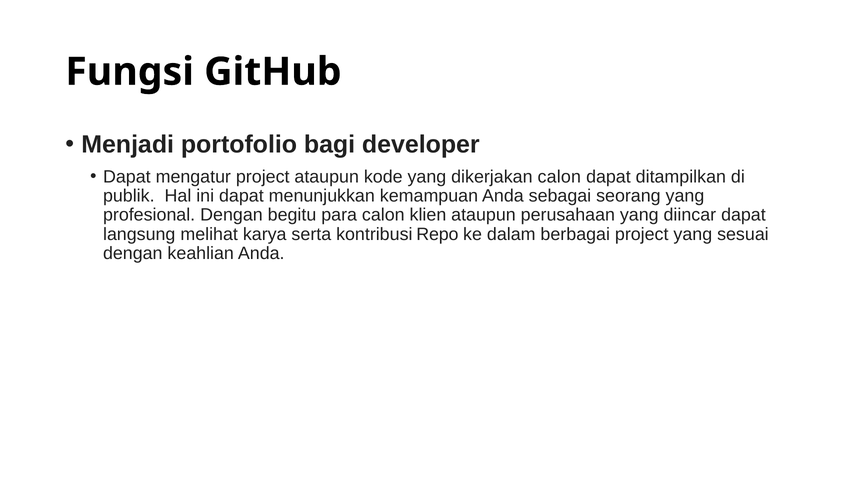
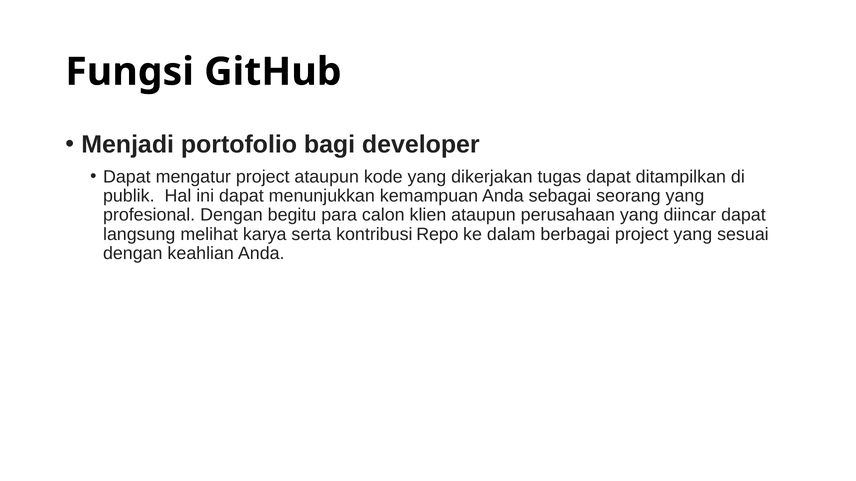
dikerjakan calon: calon -> tugas
